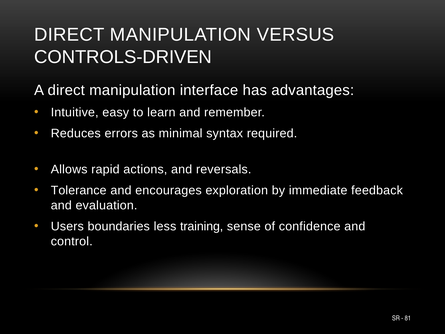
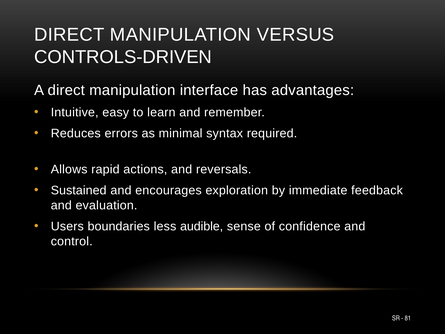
Tolerance: Tolerance -> Sustained
training: training -> audible
